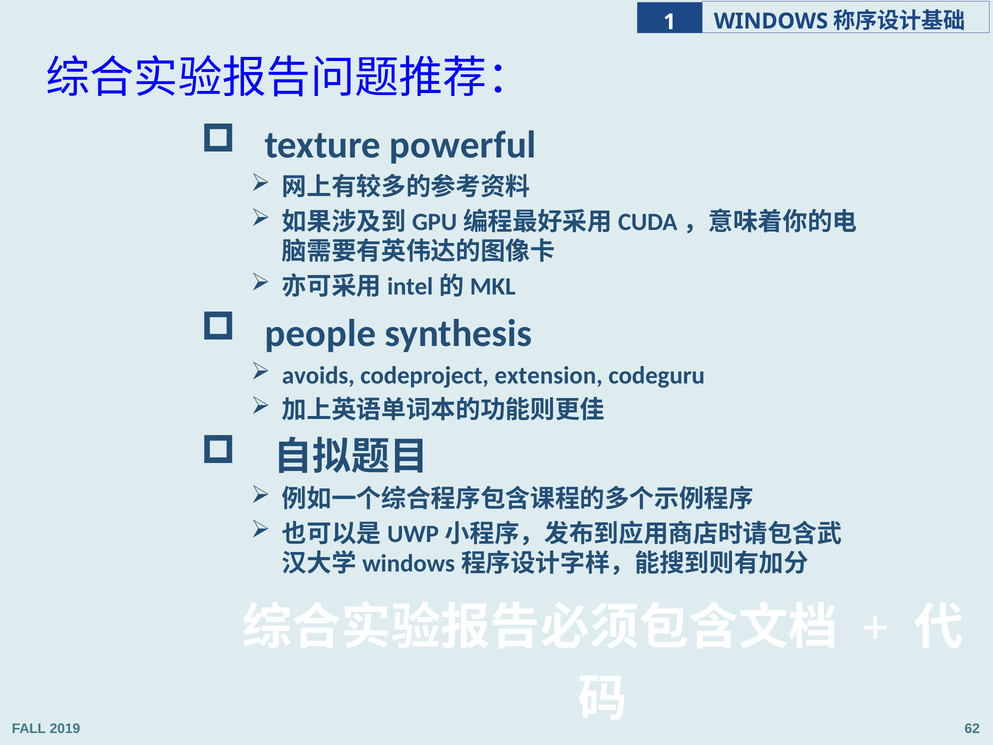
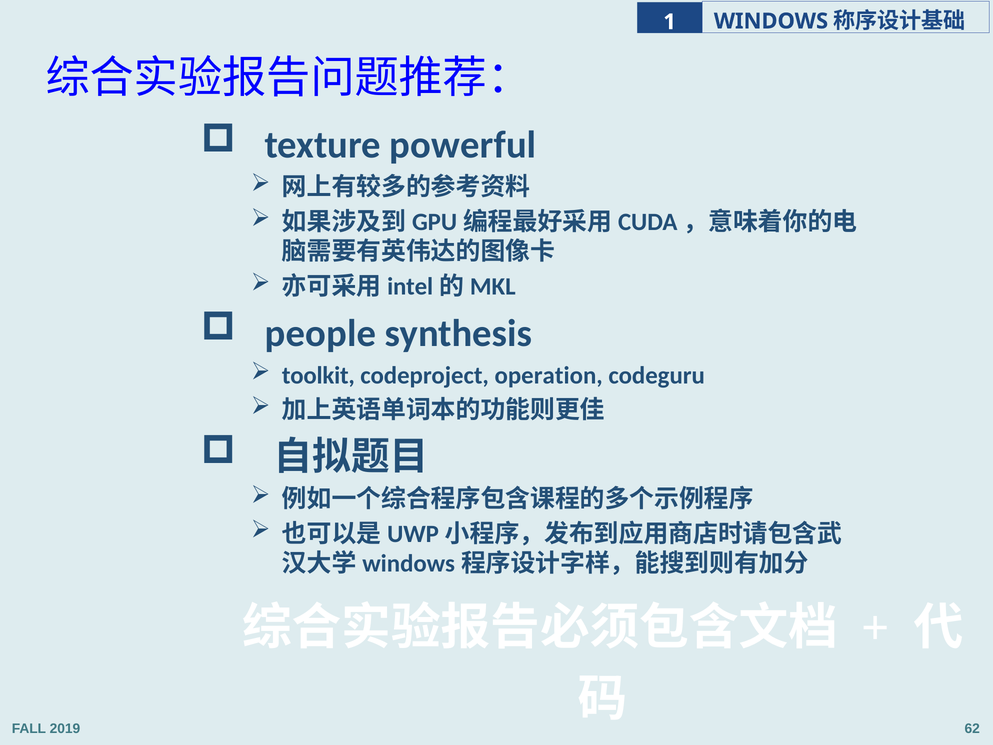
avoids: avoids -> toolkit
extension: extension -> operation
